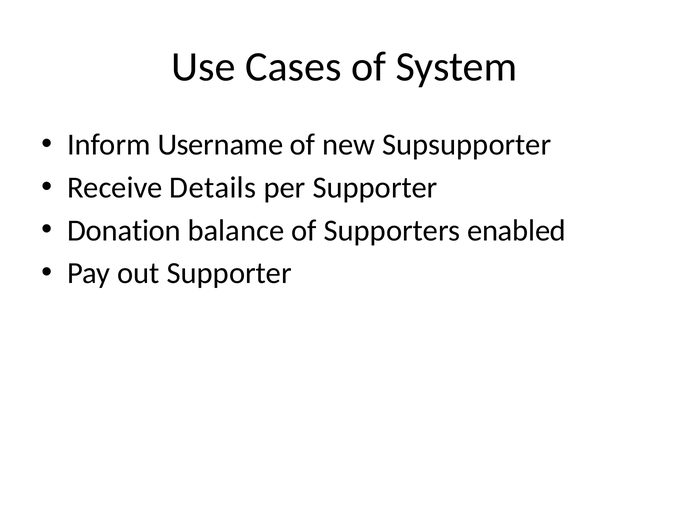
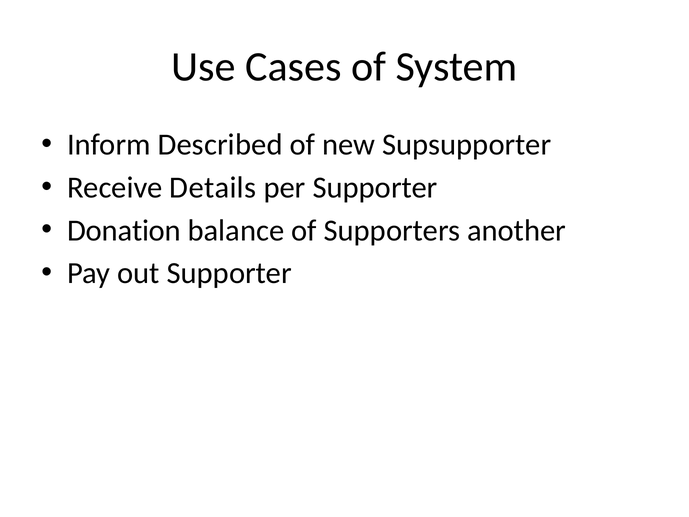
Username: Username -> Described
enabled: enabled -> another
